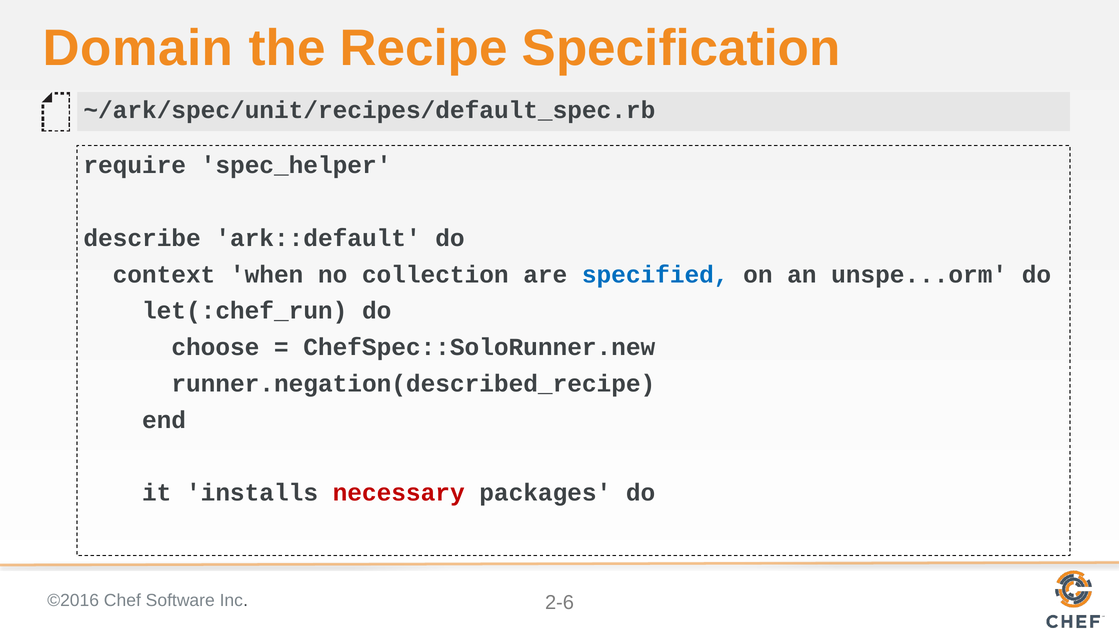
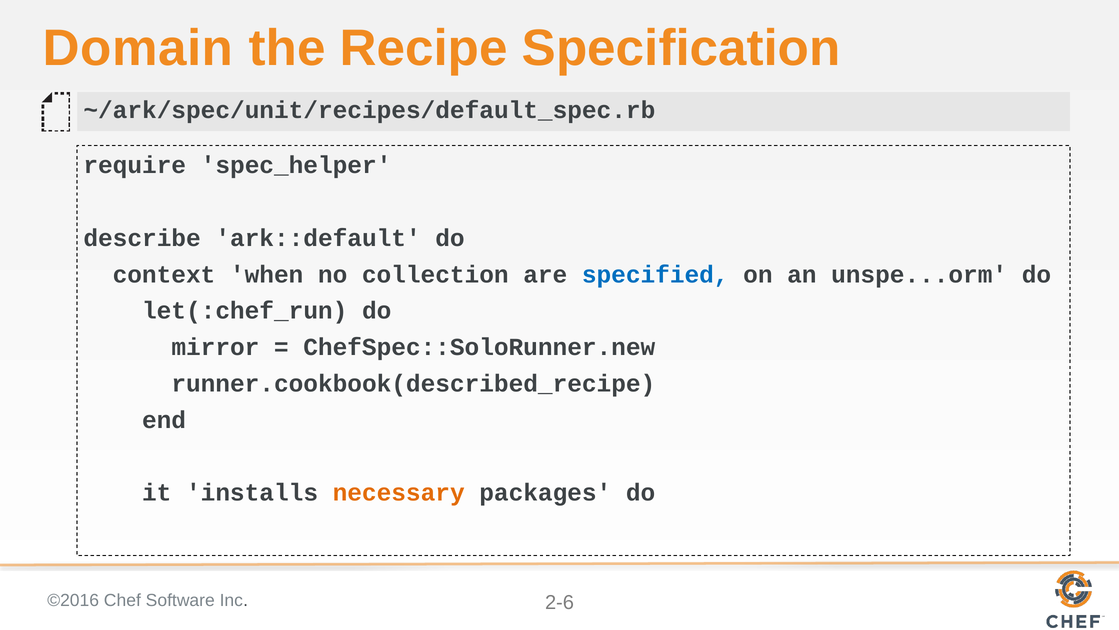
choose: choose -> mirror
runner.negation(described_recipe: runner.negation(described_recipe -> runner.cookbook(described_recipe
necessary colour: red -> orange
